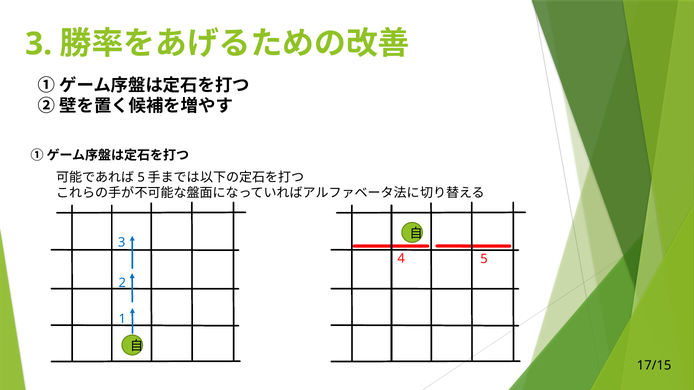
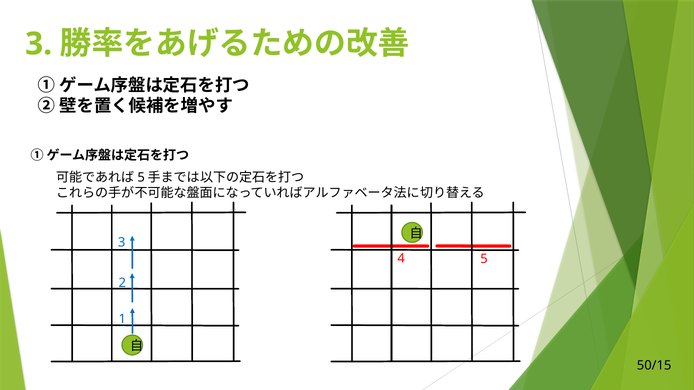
17/15: 17/15 -> 50/15
